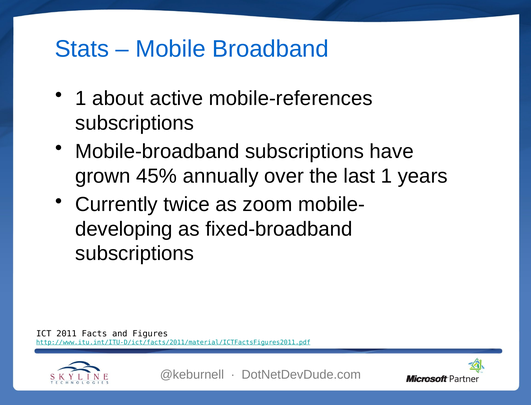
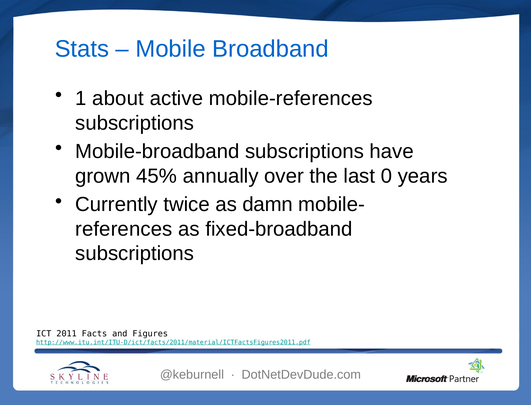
last 1: 1 -> 0
zoom: zoom -> damn
developing: developing -> references
